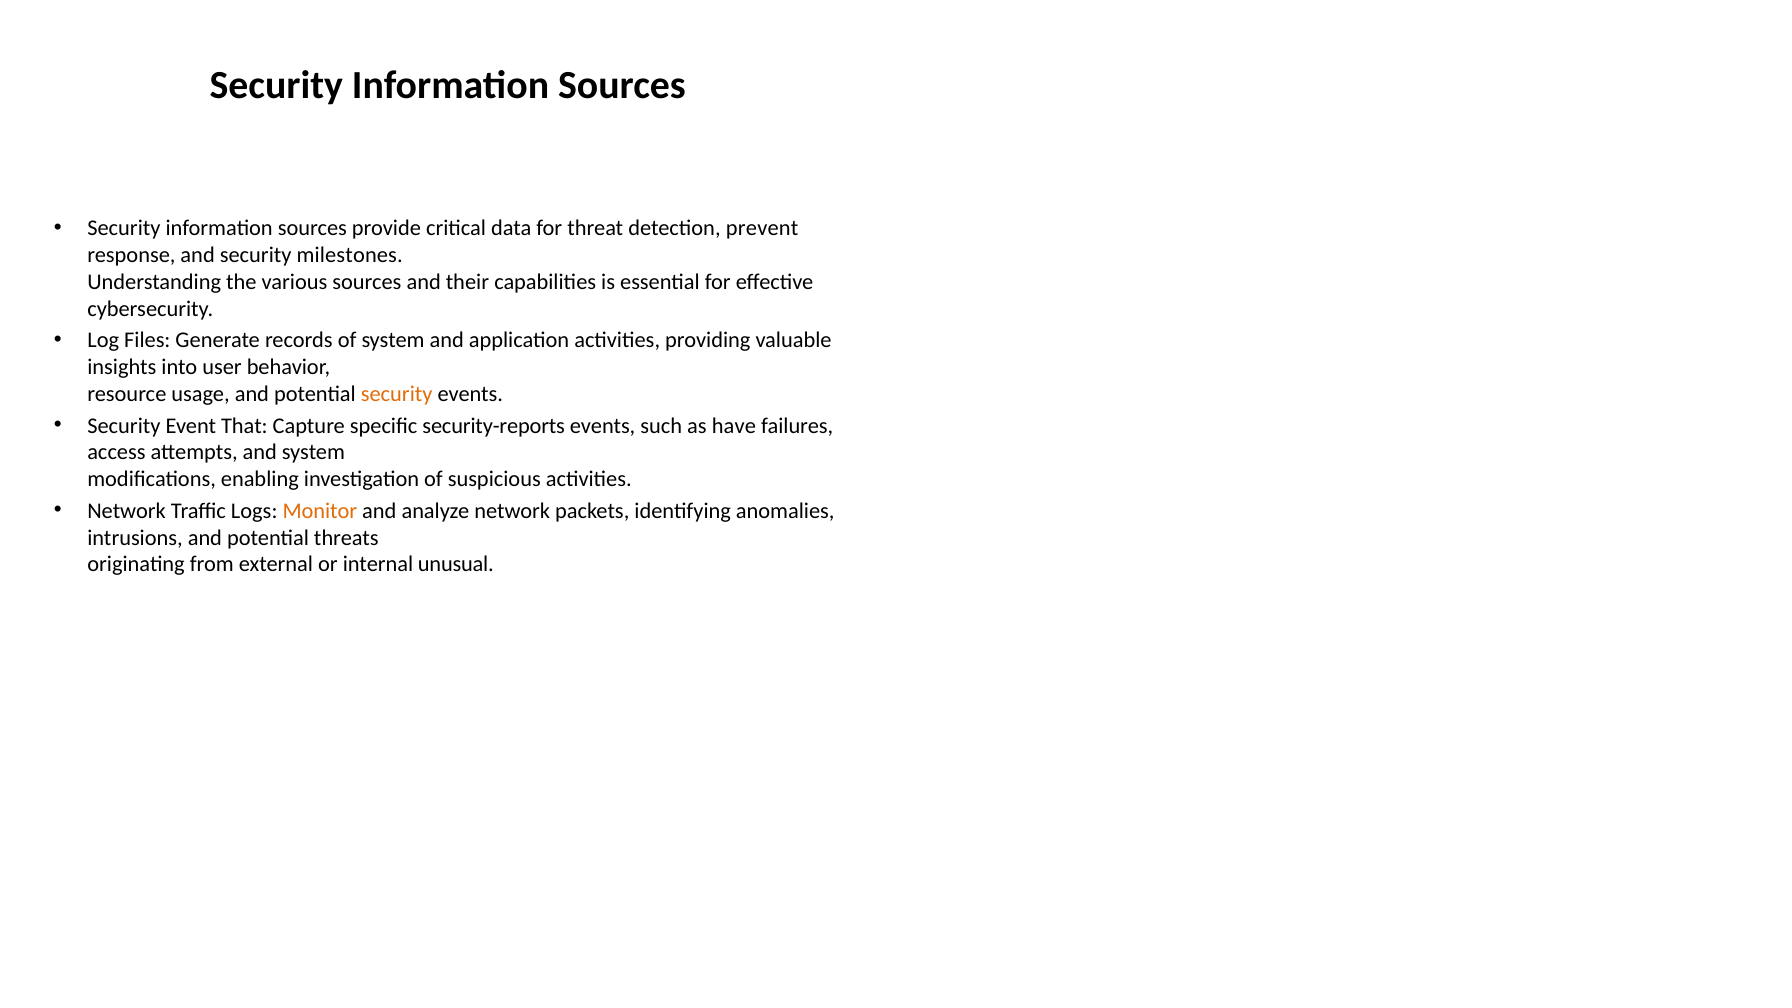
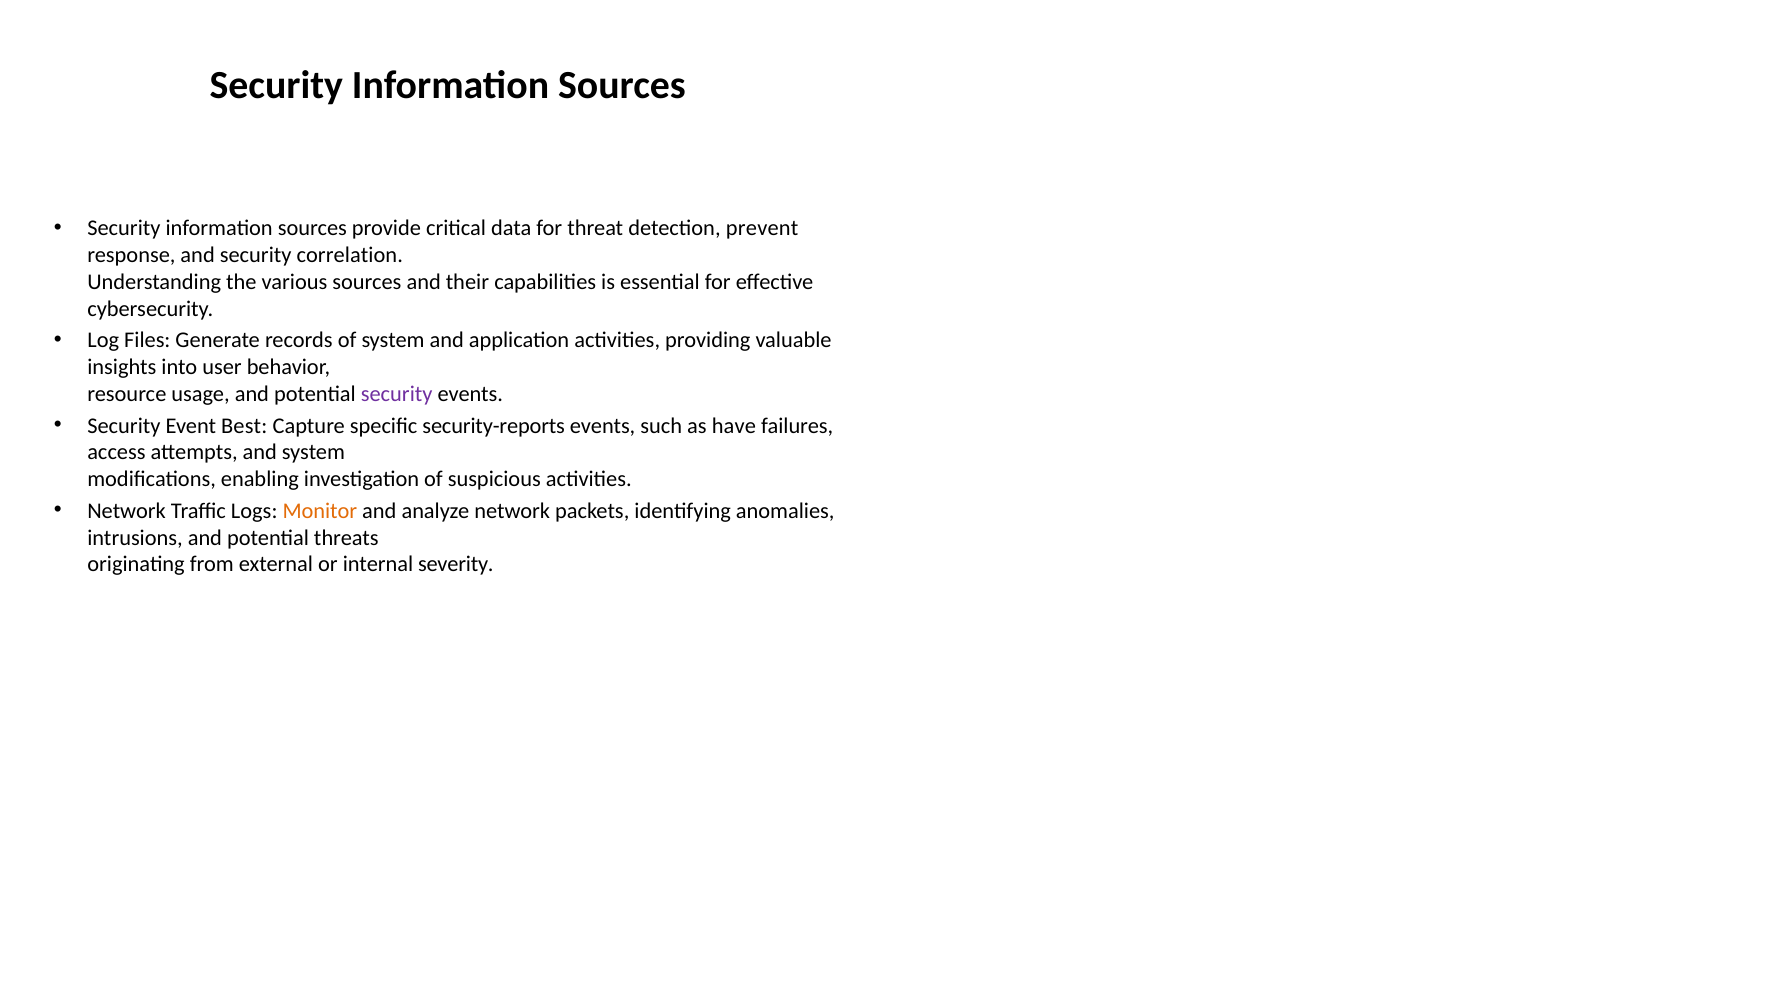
milestones: milestones -> correlation
security at (397, 394) colour: orange -> purple
That: That -> Best
unusual: unusual -> severity
